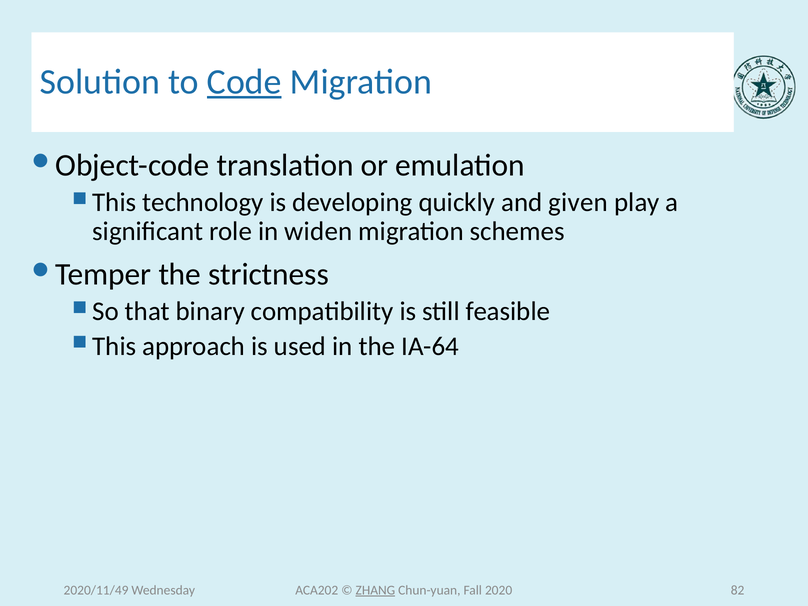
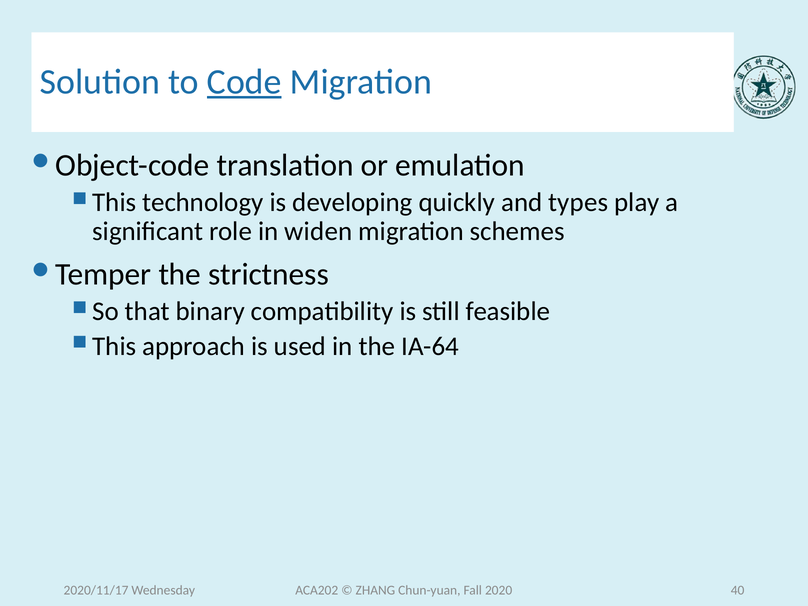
given: given -> types
ZHANG underline: present -> none
82: 82 -> 40
2020/11/49: 2020/11/49 -> 2020/11/17
